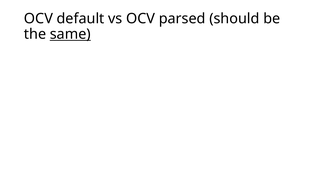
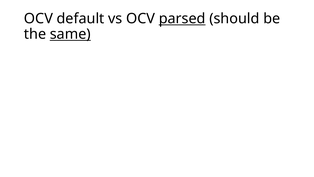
parsed underline: none -> present
